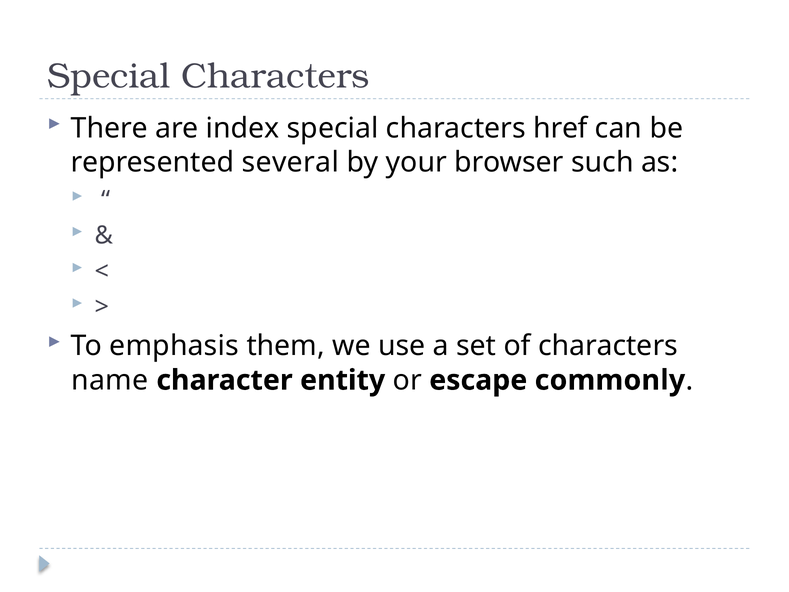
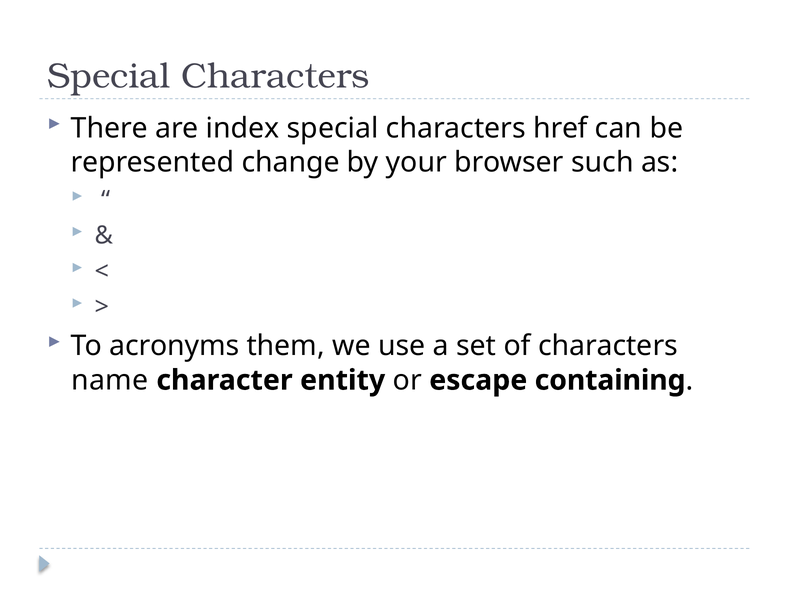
several: several -> change
emphasis: emphasis -> acronyms
commonly: commonly -> containing
